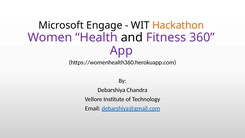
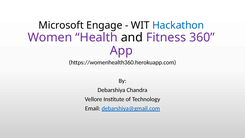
Hackathon colour: orange -> blue
